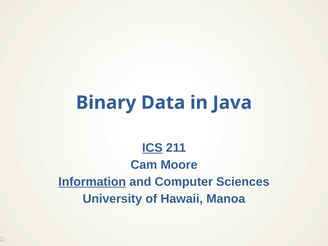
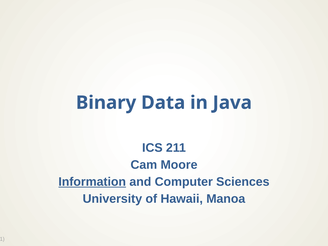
ICS underline: present -> none
